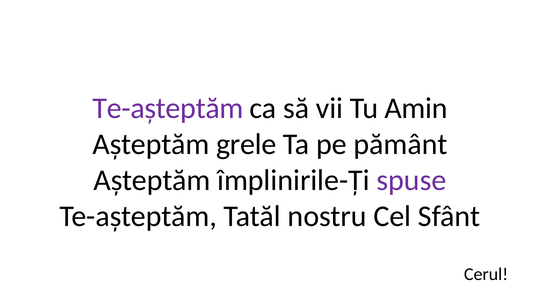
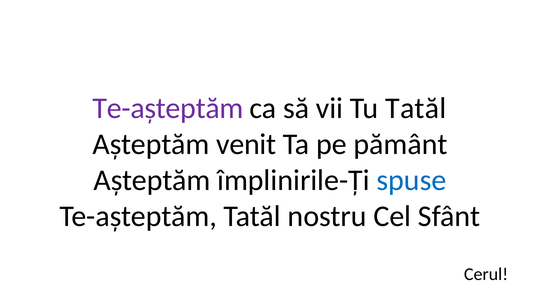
Tu Amin: Amin -> Tatăl
grele: grele -> venit
spuse colour: purple -> blue
